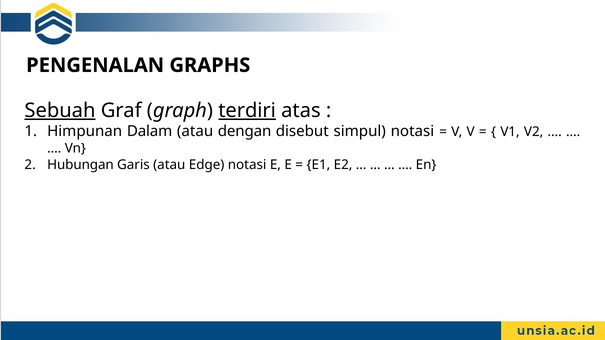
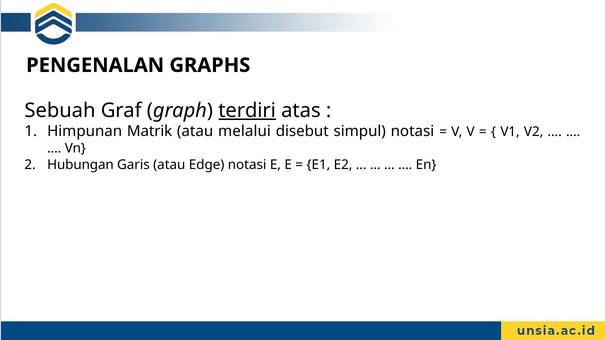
Sebuah underline: present -> none
Dalam: Dalam -> Matrik
dengan: dengan -> melalui
